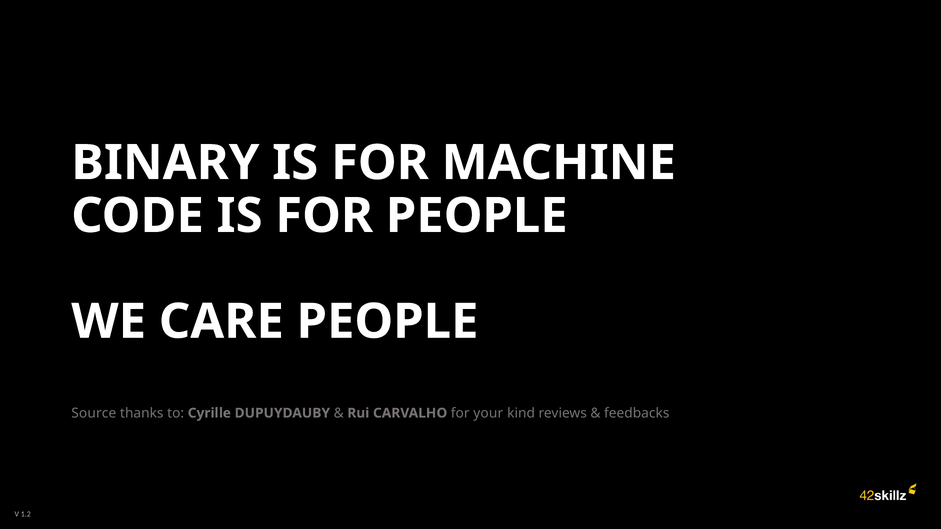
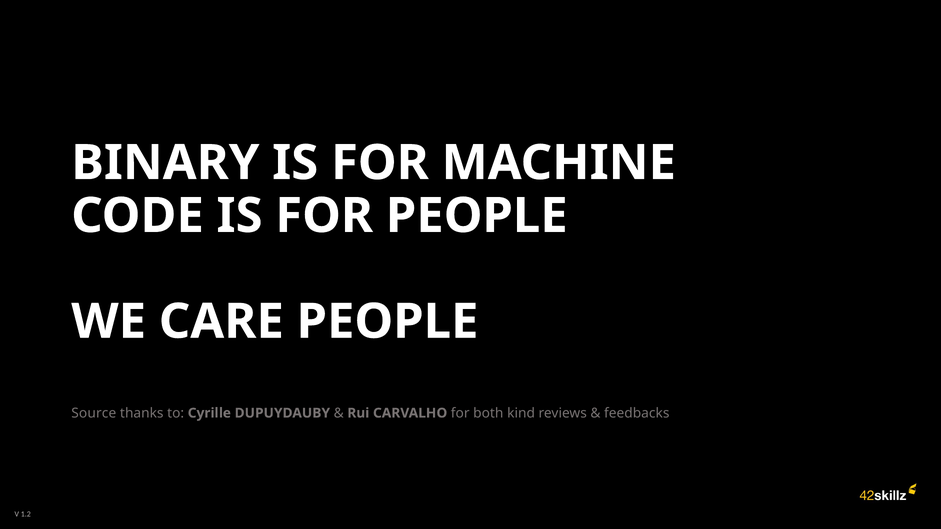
your: your -> both
